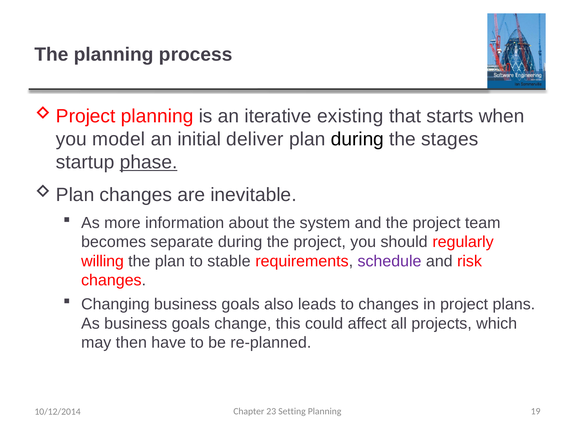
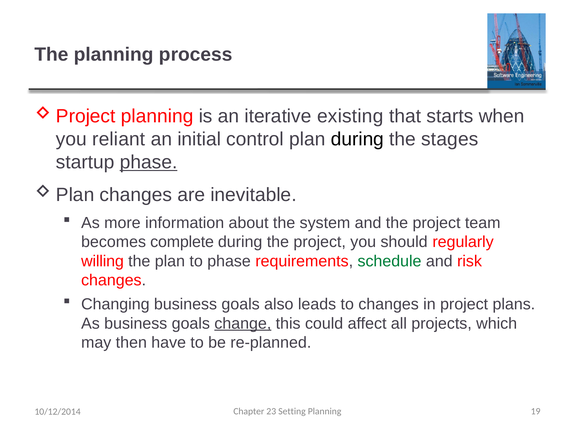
model: model -> reliant
deliver: deliver -> control
separate: separate -> complete
to stable: stable -> phase
schedule colour: purple -> green
change underline: none -> present
